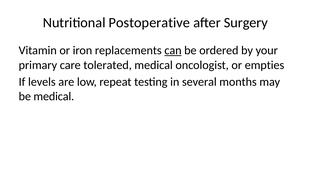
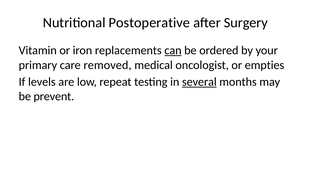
tolerated: tolerated -> removed
several underline: none -> present
be medical: medical -> prevent
